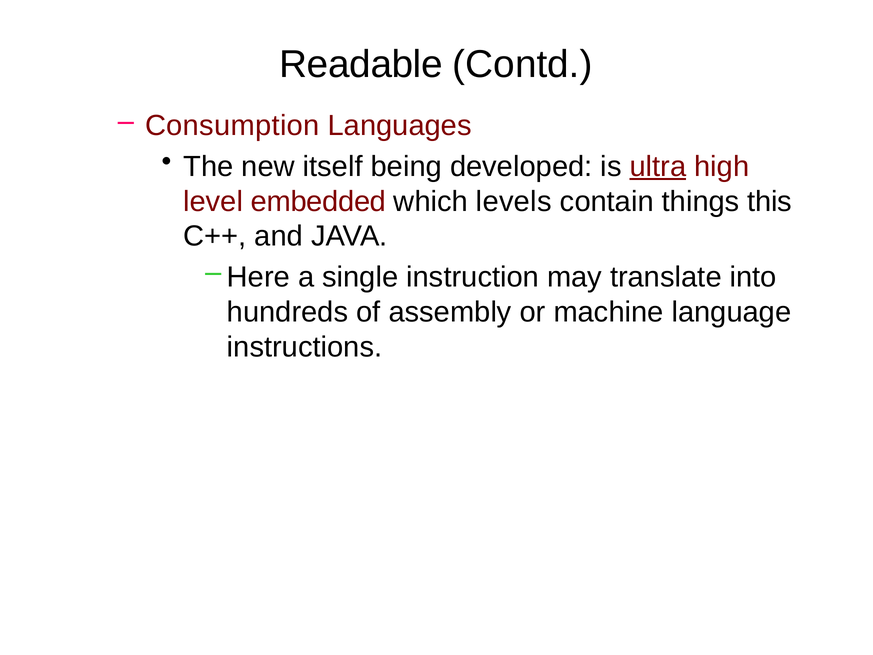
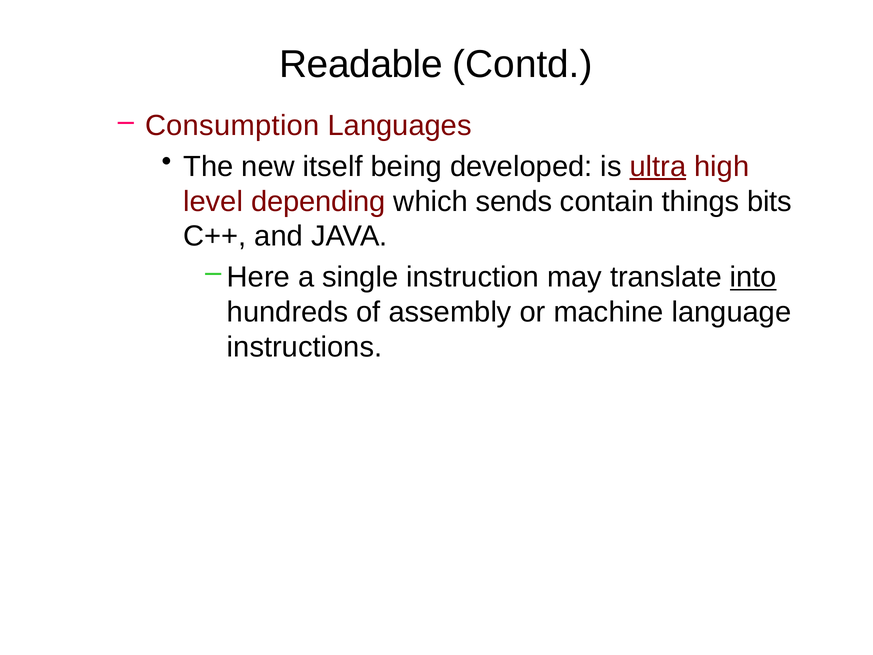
embedded: embedded -> depending
levels: levels -> sends
this: this -> bits
into underline: none -> present
